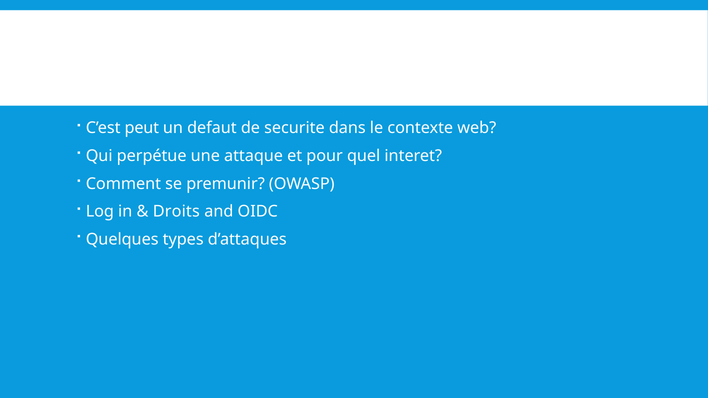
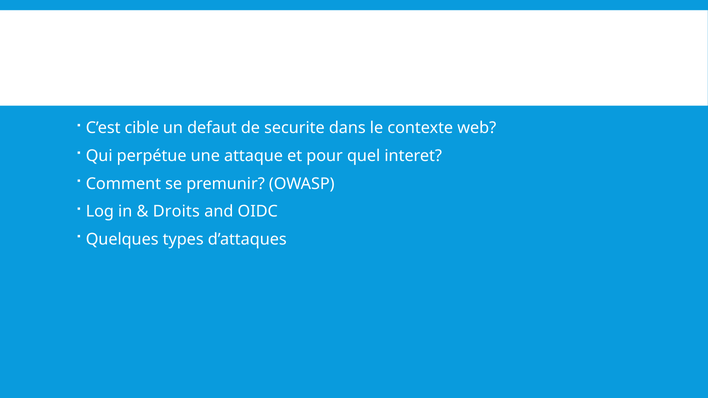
peut: peut -> cible
